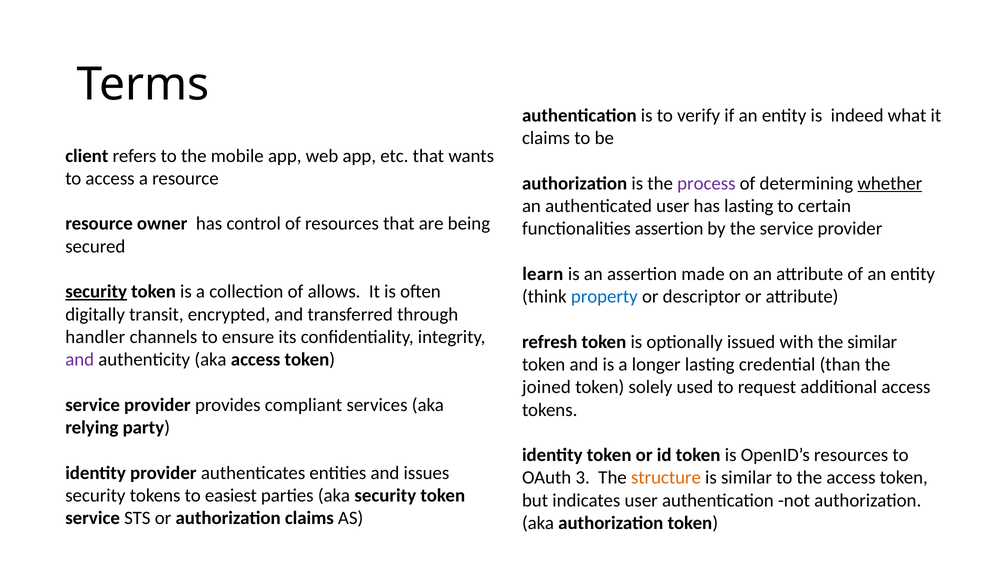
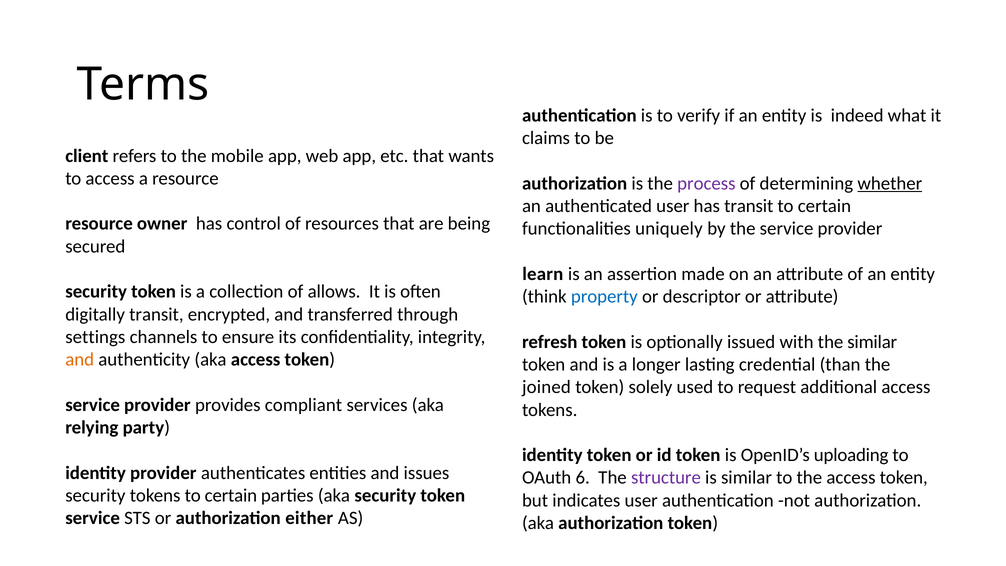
has lasting: lasting -> transit
functionalities assertion: assertion -> uniquely
security at (96, 292) underline: present -> none
handler: handler -> settings
and at (80, 360) colour: purple -> orange
OpenID’s resources: resources -> uploading
3: 3 -> 6
structure colour: orange -> purple
tokens to easiest: easiest -> certain
authorization claims: claims -> either
